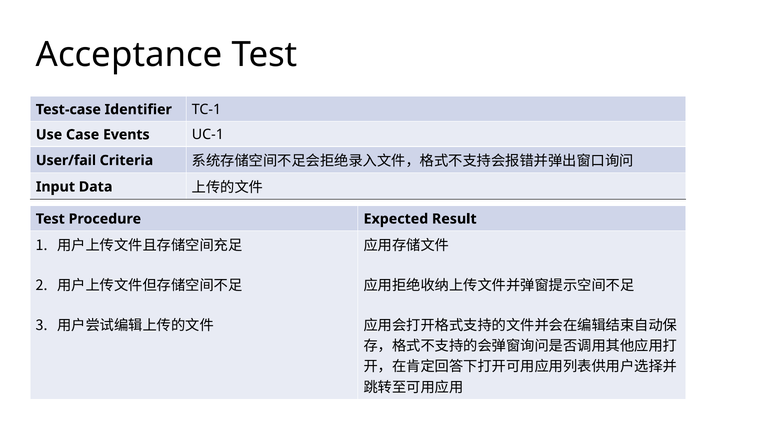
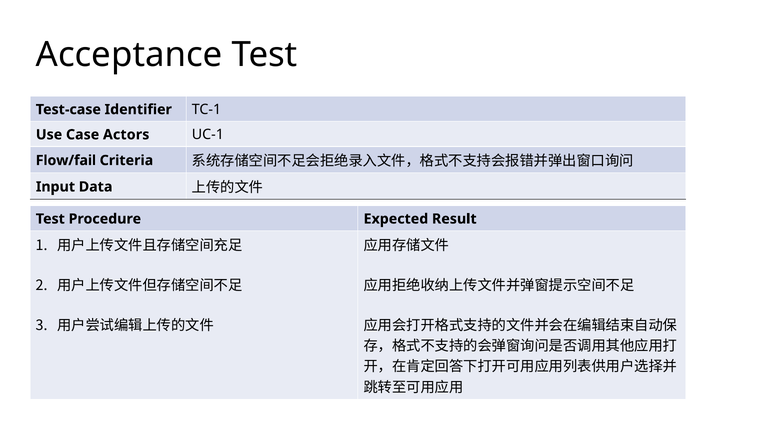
Events: Events -> Actors
User/fail: User/fail -> Flow/fail
